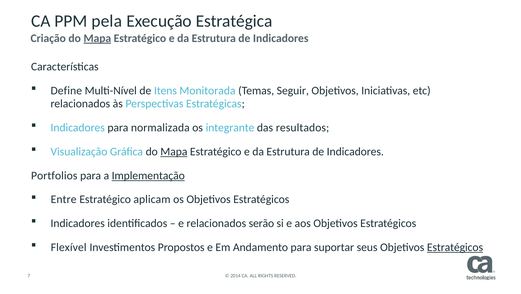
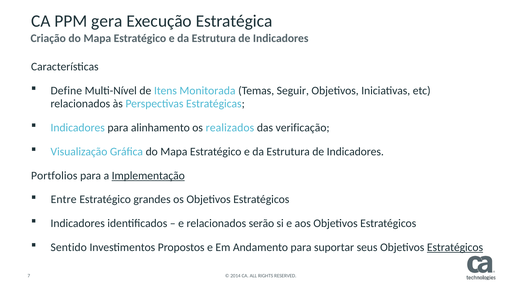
pela: pela -> gera
Mapa at (97, 38) underline: present -> none
normalizada: normalizada -> alinhamento
integrante: integrante -> realizados
resultados: resultados -> verificação
Mapa at (174, 151) underline: present -> none
aplicam: aplicam -> grandes
Flexível: Flexível -> Sentido
